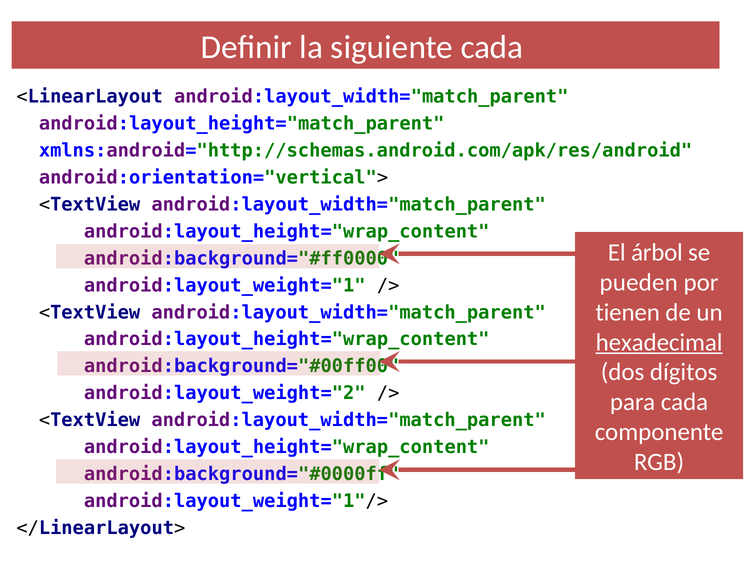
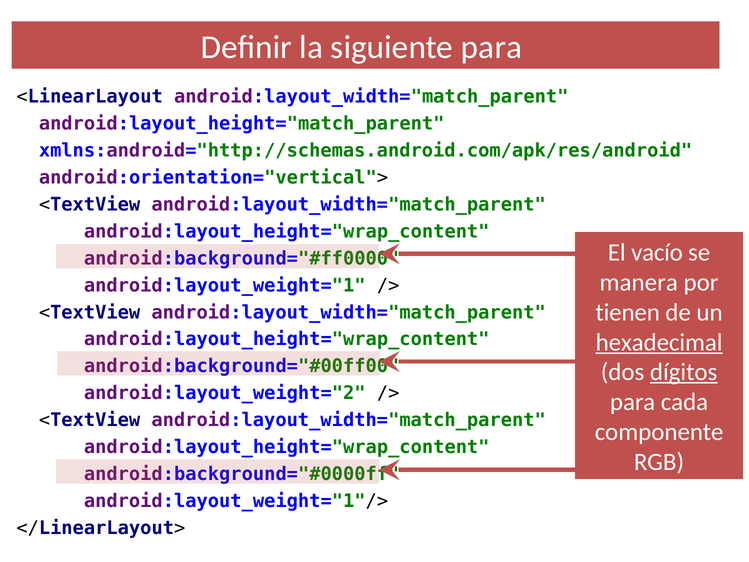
siguiente cada: cada -> para
árbol: árbol -> vacío
pueden: pueden -> manera
dígitos underline: none -> present
